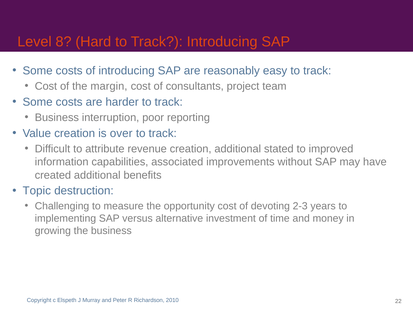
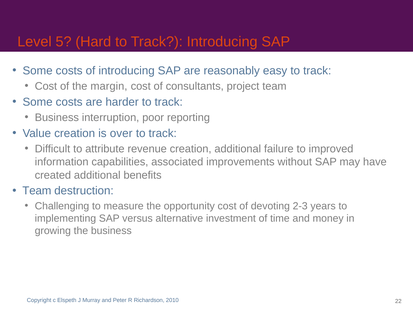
8: 8 -> 5
stated: stated -> failure
Topic at (37, 191): Topic -> Team
